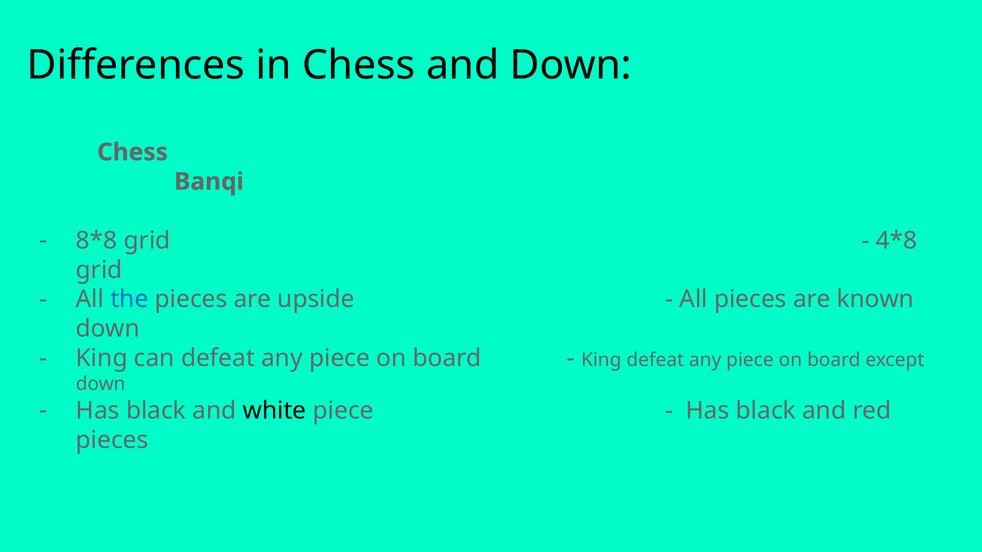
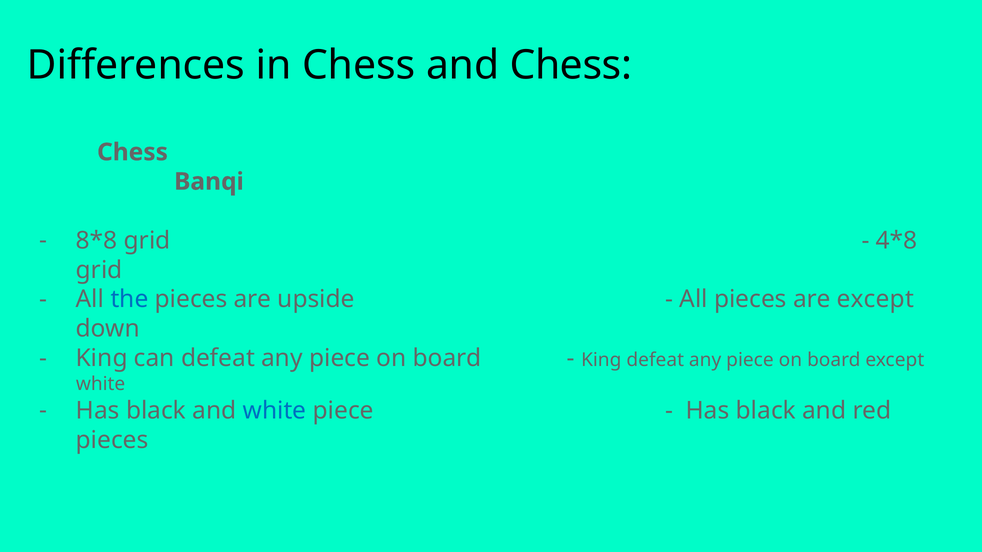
and Down: Down -> Chess
are known: known -> except
down at (101, 384): down -> white
white at (275, 411) colour: black -> blue
